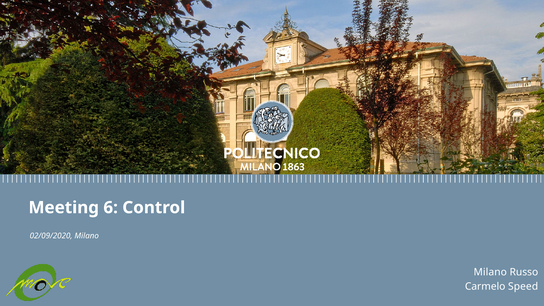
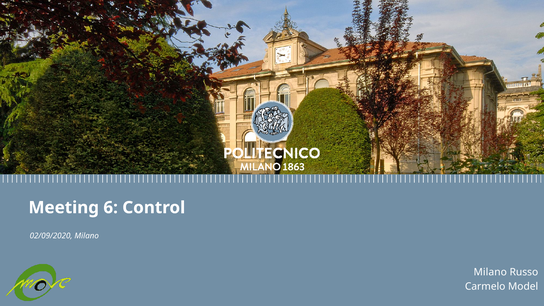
Speed: Speed -> Model
